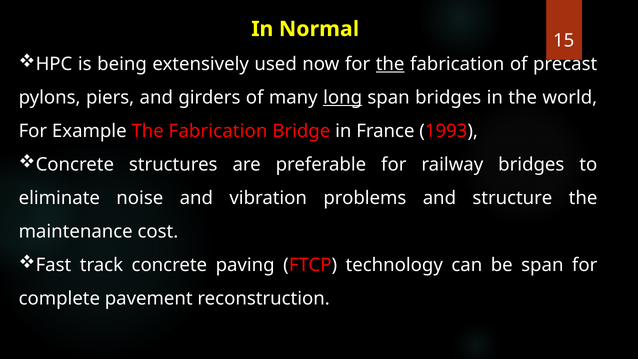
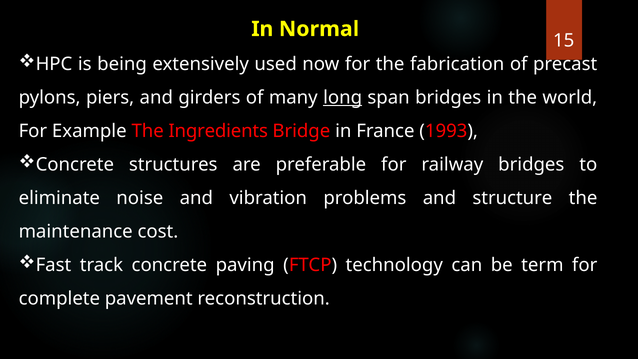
the at (390, 64) underline: present -> none
Example The Fabrication: Fabrication -> Ingredients
be span: span -> term
